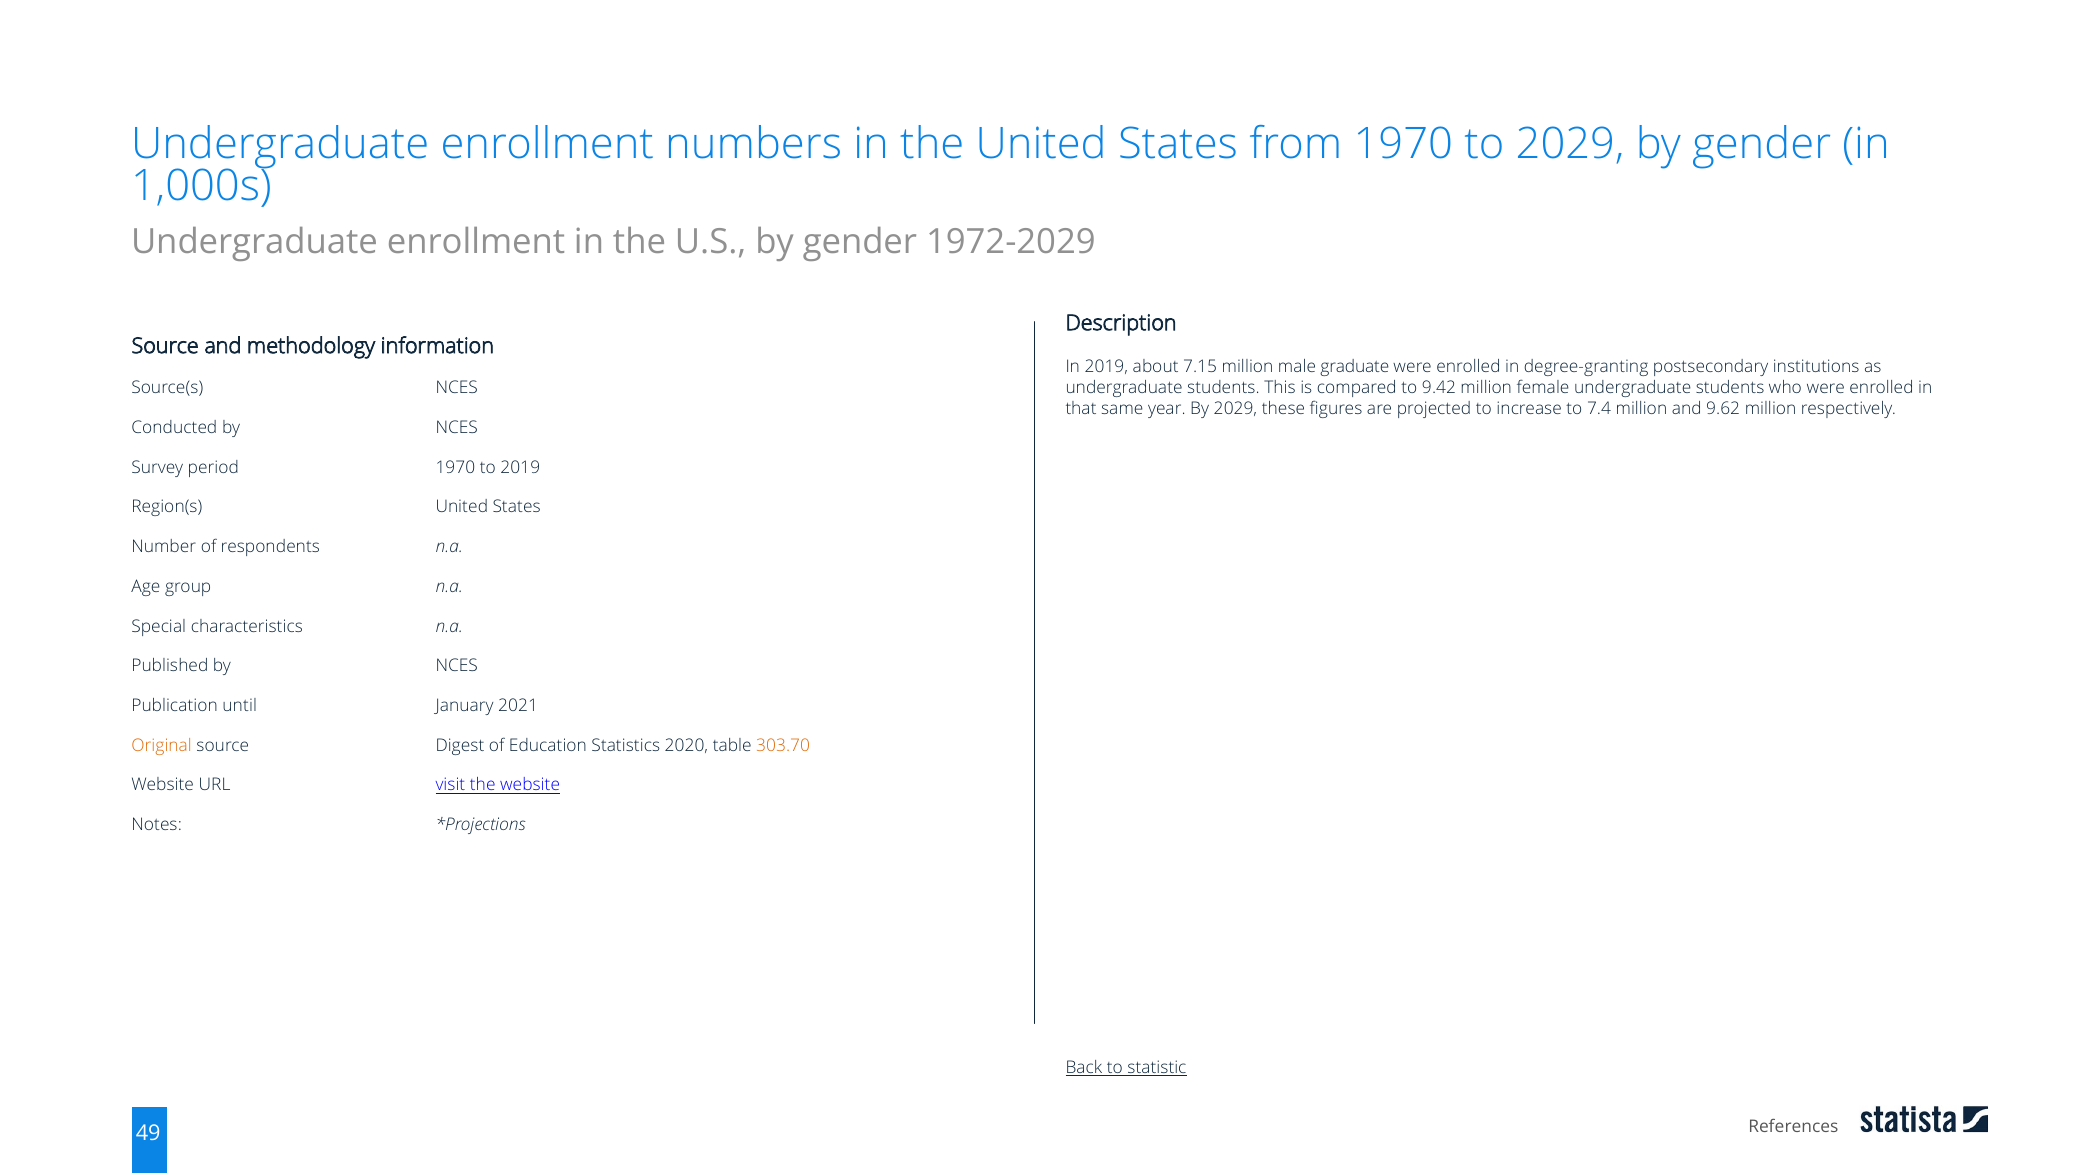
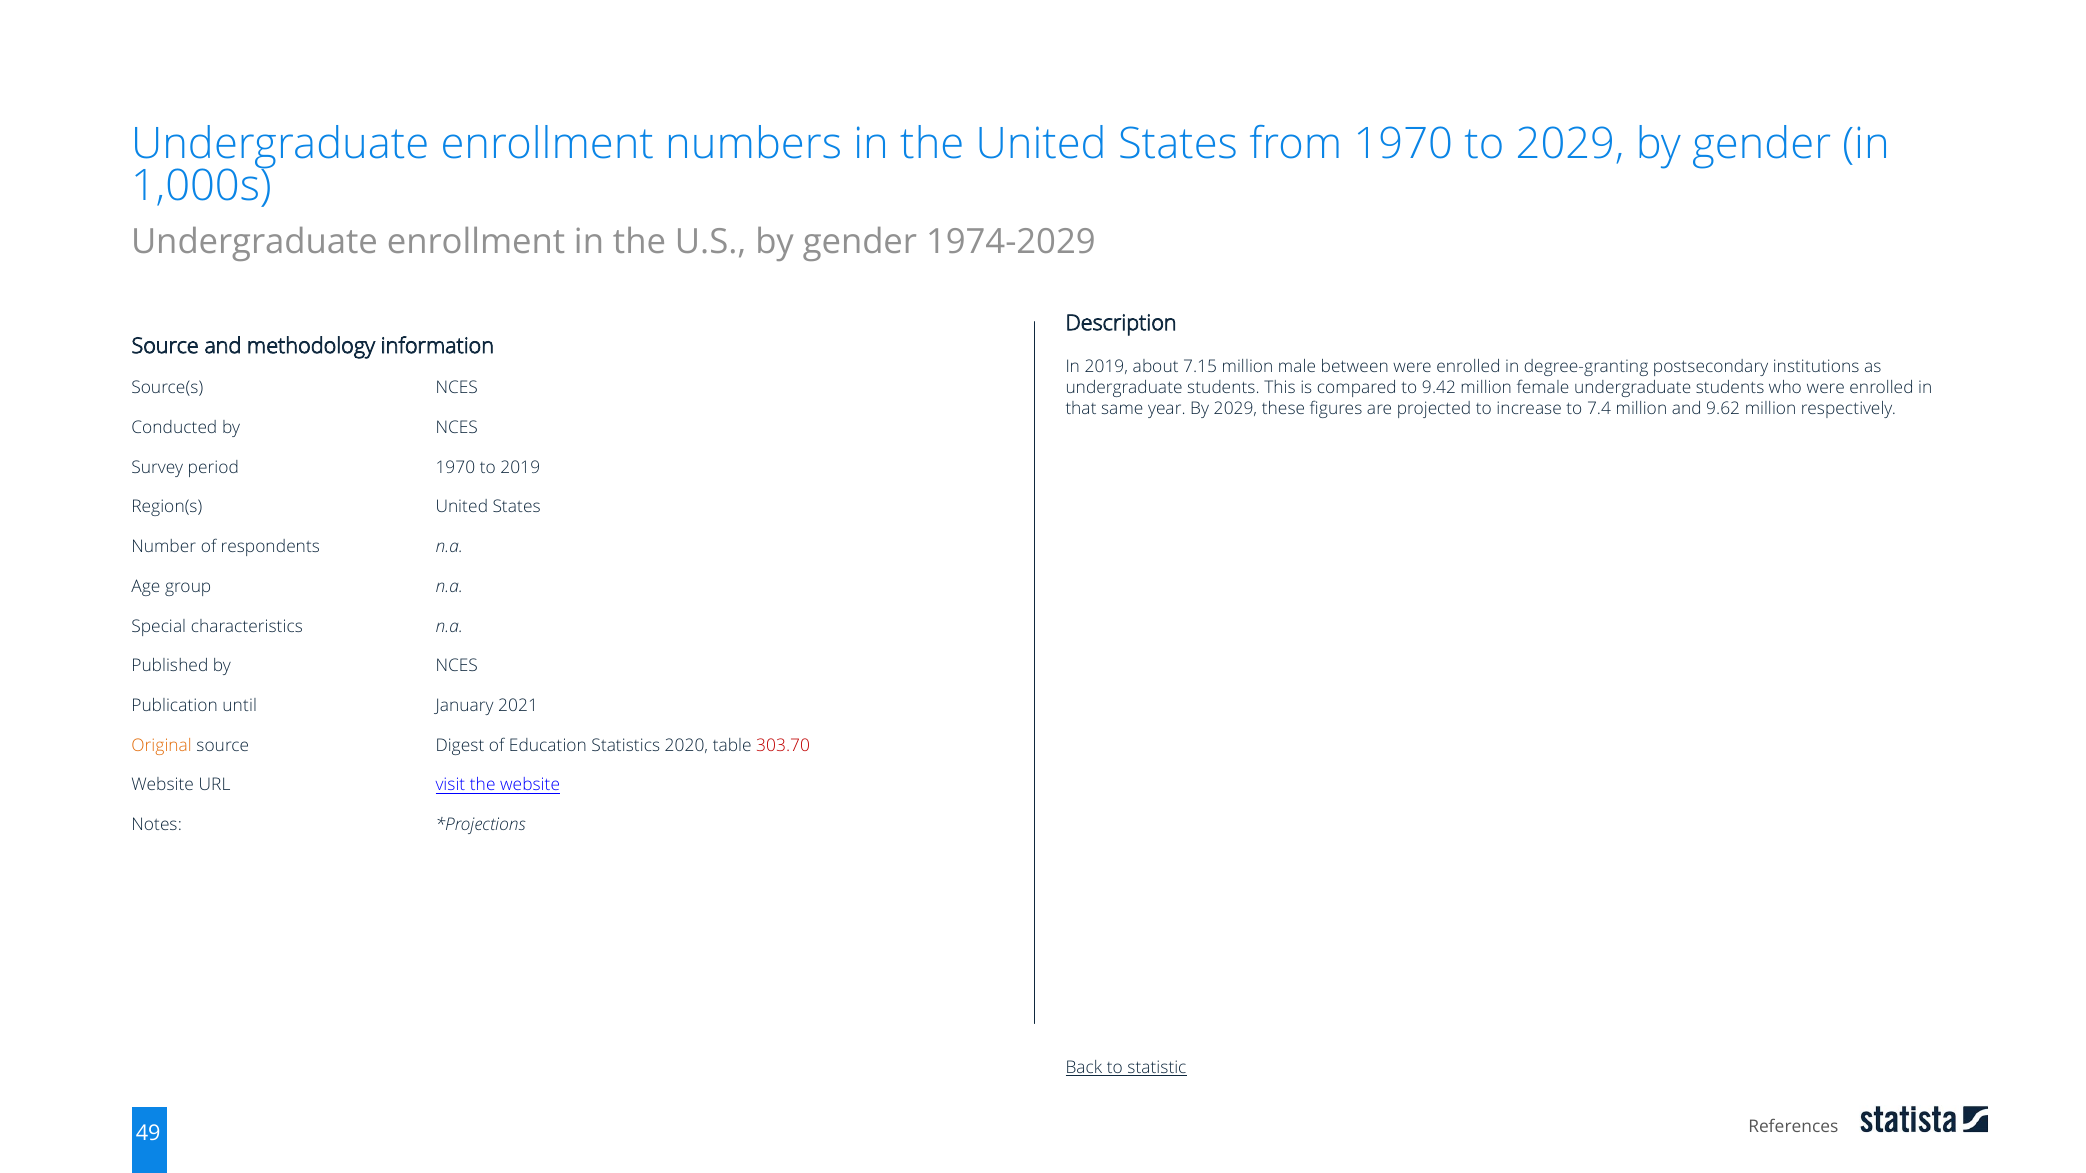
1972-2029: 1972-2029 -> 1974-2029
graduate: graduate -> between
303.70 colour: orange -> red
